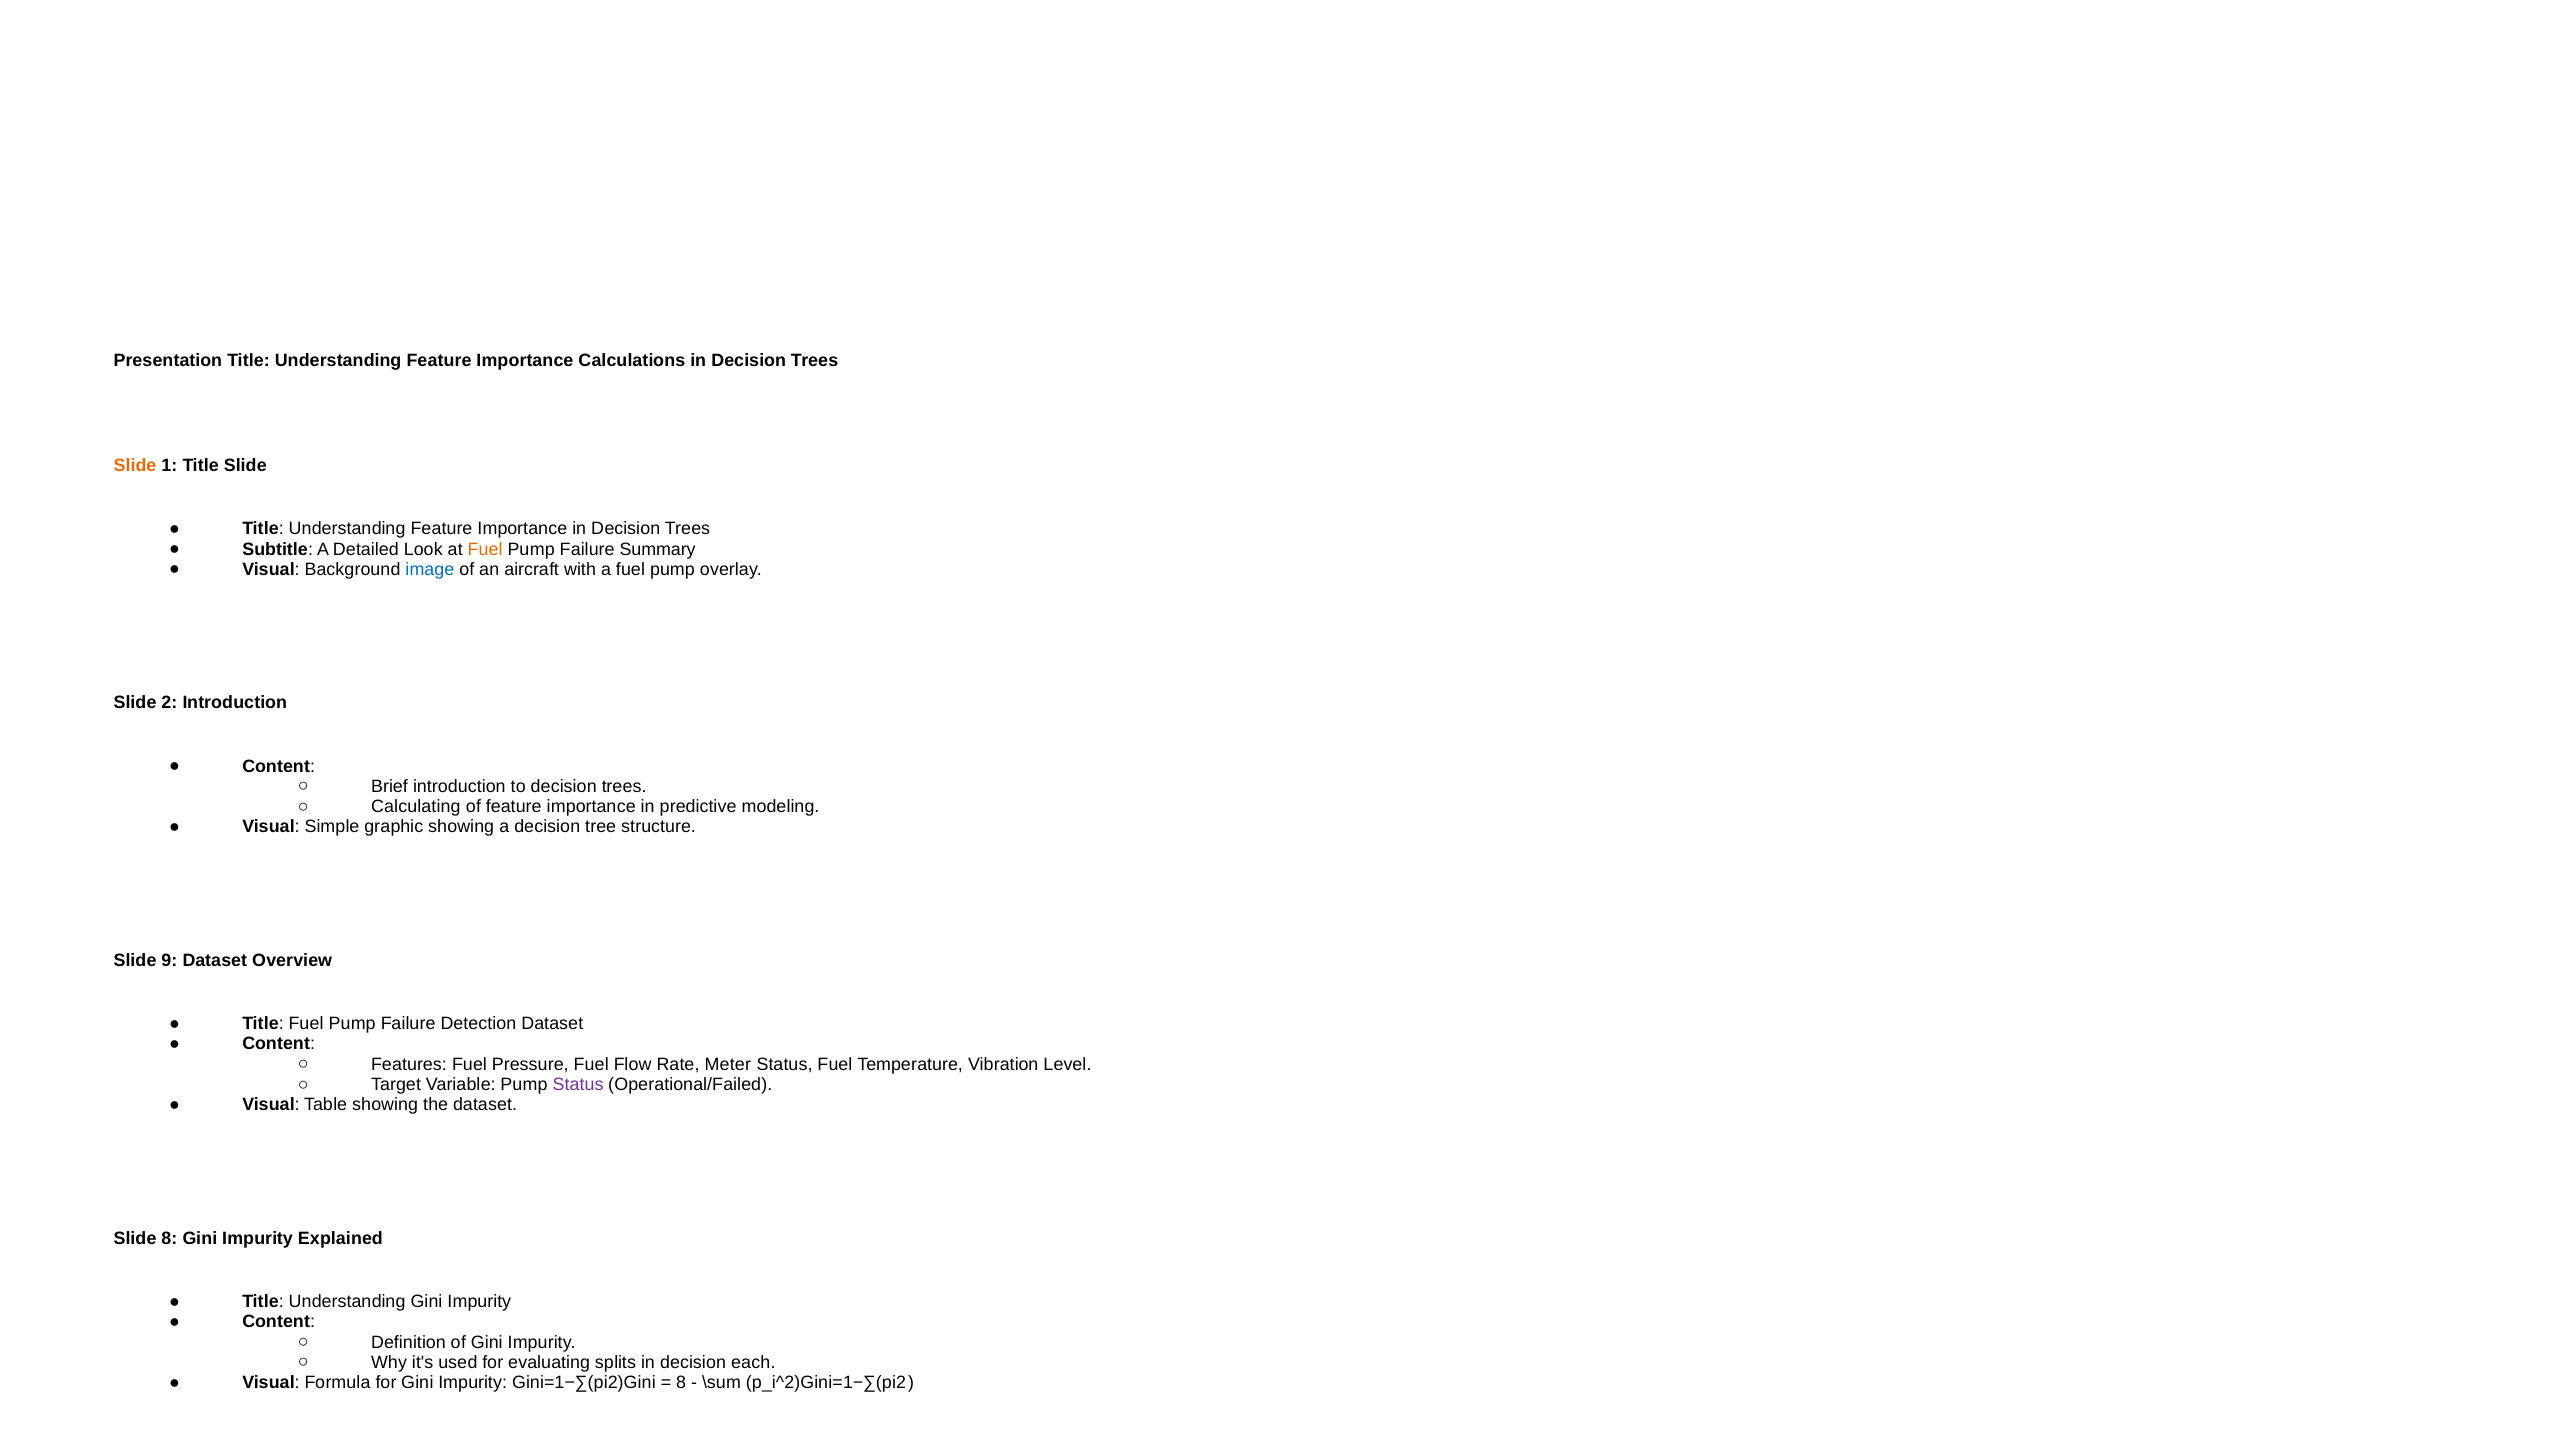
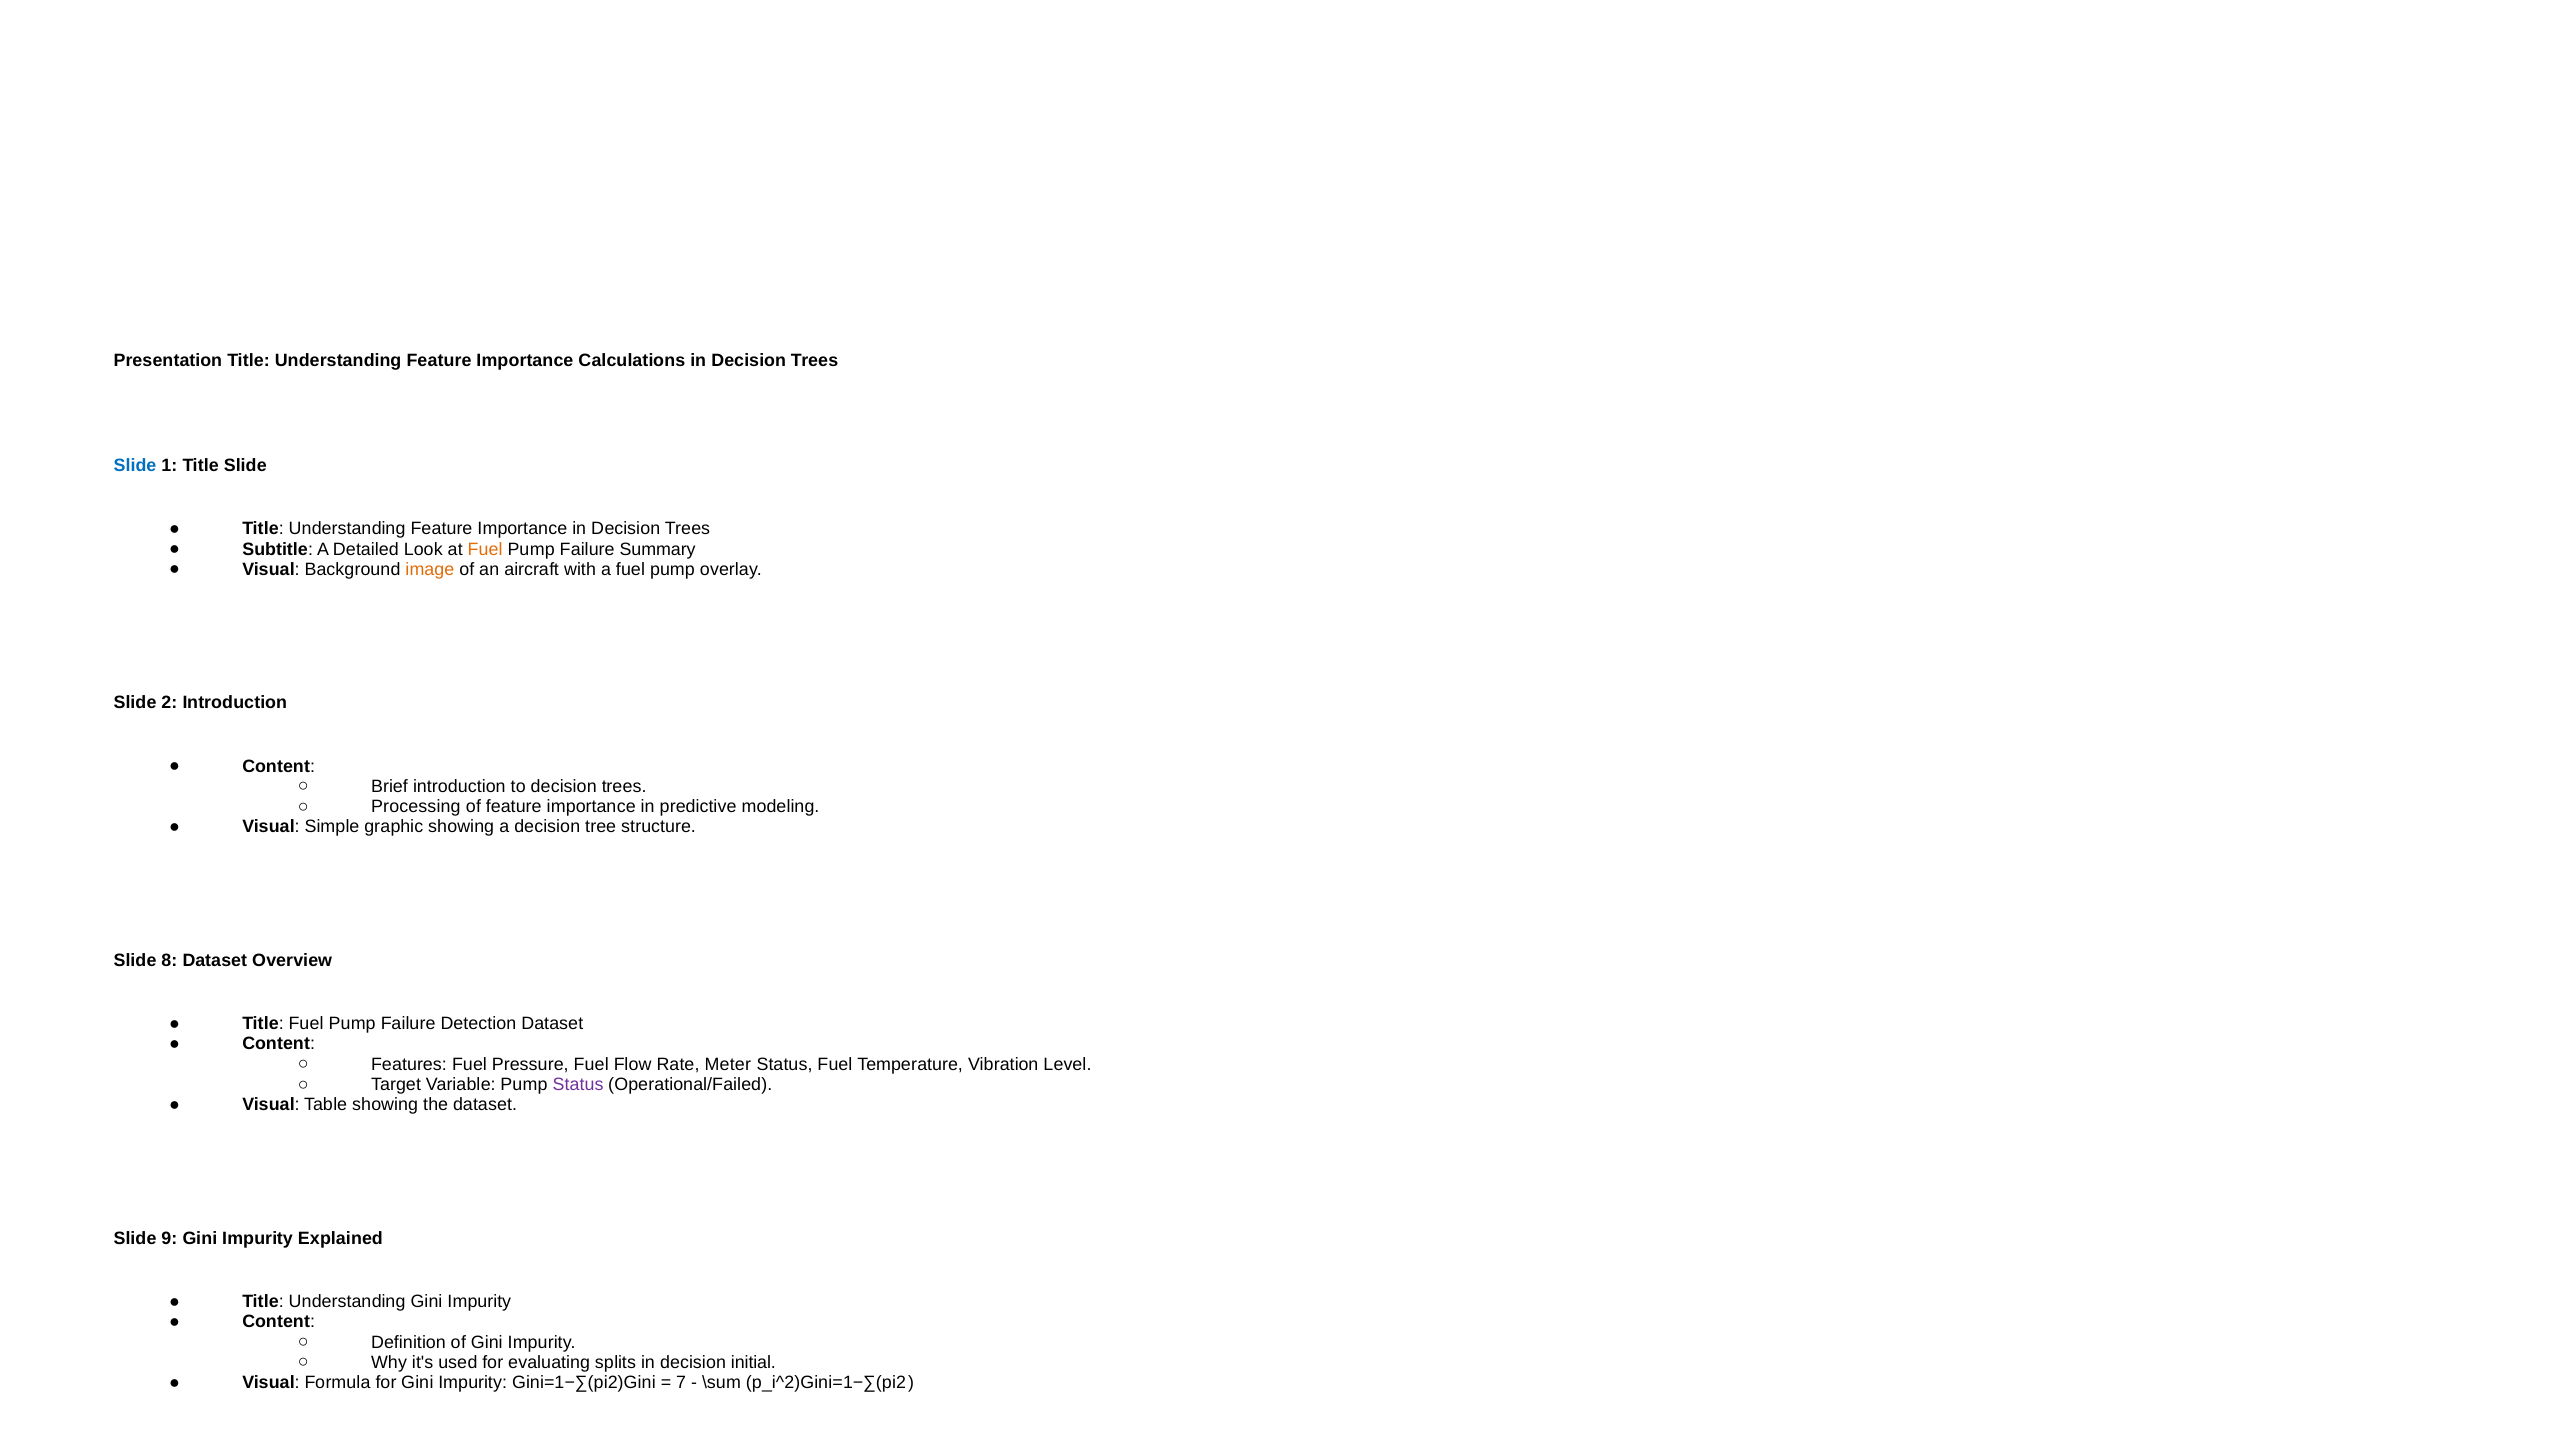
Slide at (135, 466) colour: orange -> blue
image at (430, 569) colour: blue -> orange
Calculating at (416, 807): Calculating -> Processing
9 at (169, 961): 9 -> 8
8 at (169, 1239): 8 -> 9
decision each: each -> initial
8 at (681, 1383): 8 -> 7
